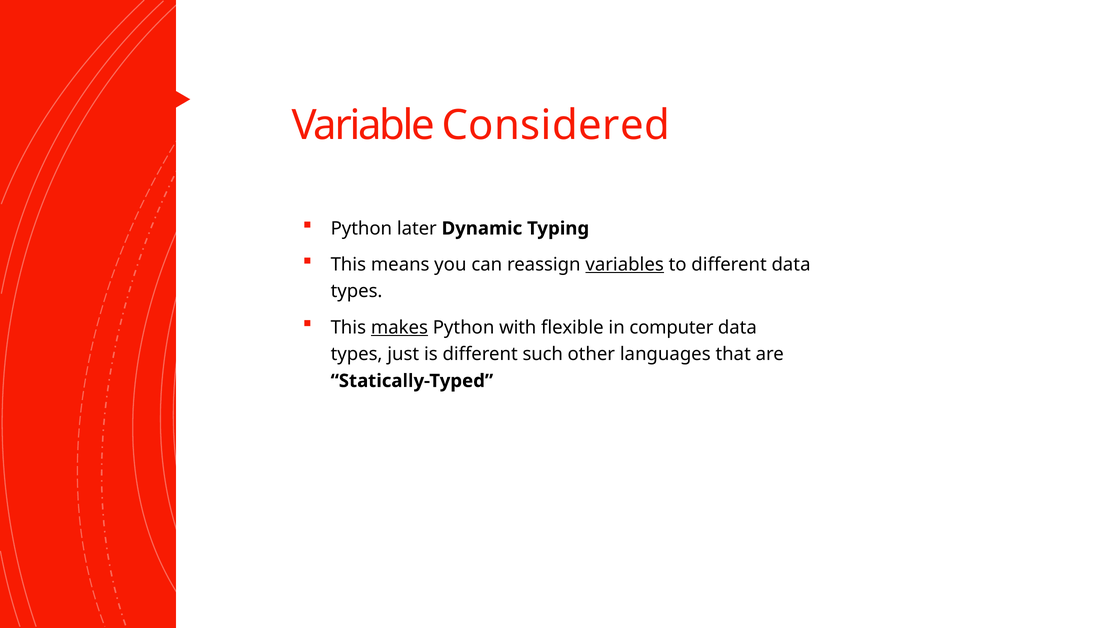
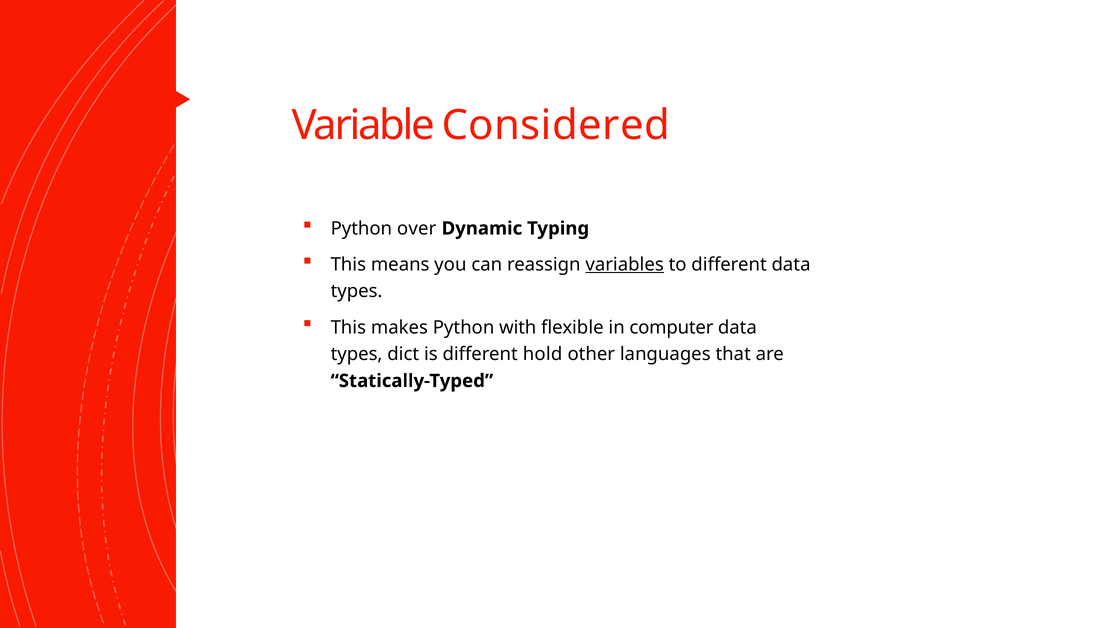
later: later -> over
makes underline: present -> none
just: just -> dict
such: such -> hold
